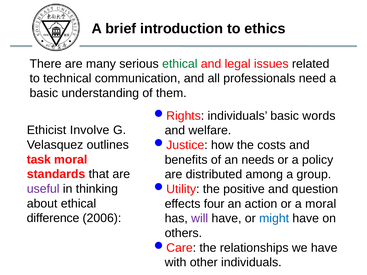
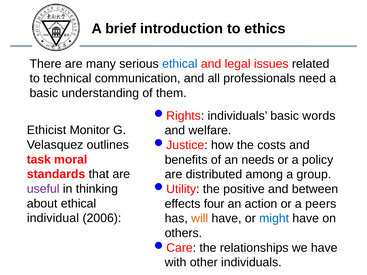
ethical at (180, 64) colour: green -> blue
Involve: Involve -> Monitor
question: question -> between
a moral: moral -> peers
difference: difference -> individual
will colour: purple -> orange
